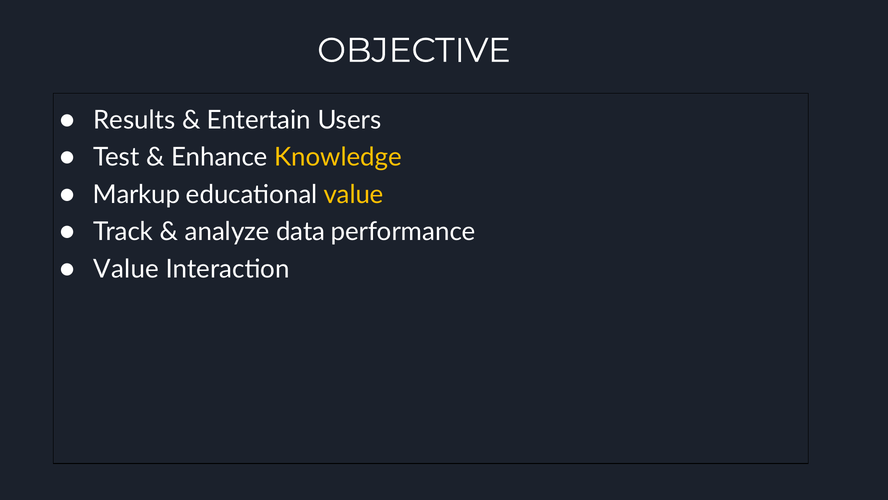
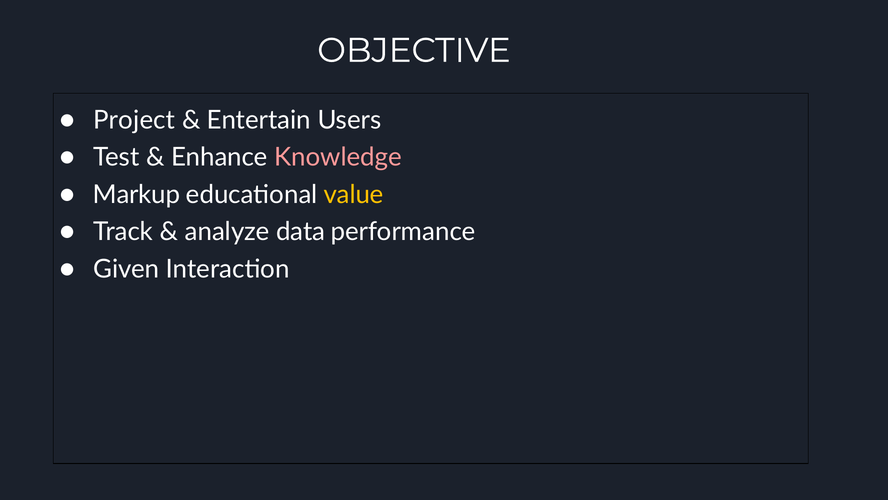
Results: Results -> Project
Knowledge colour: yellow -> pink
Value at (126, 269): Value -> Given
